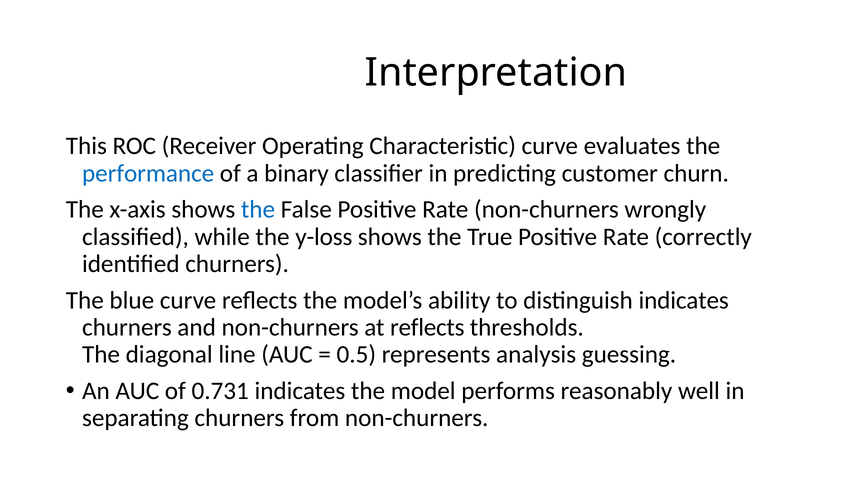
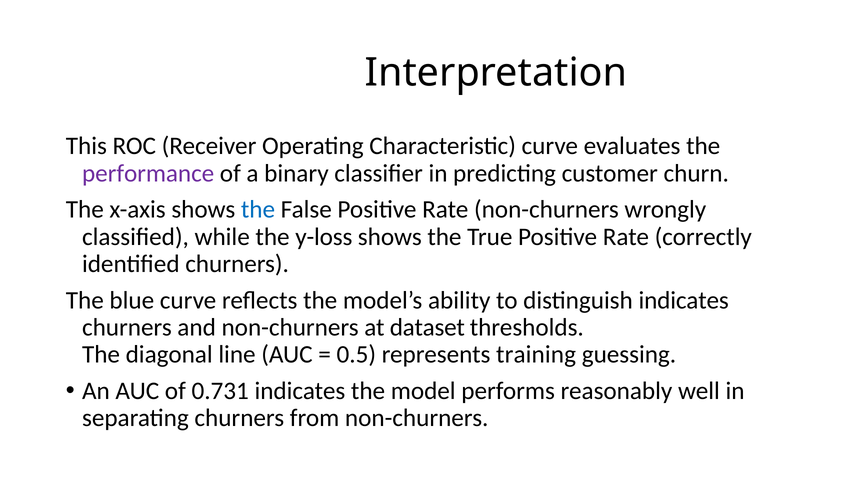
performance colour: blue -> purple
at reflects: reflects -> dataset
analysis: analysis -> training
